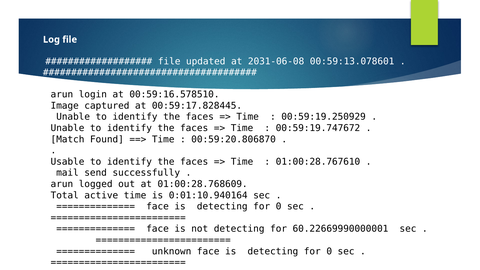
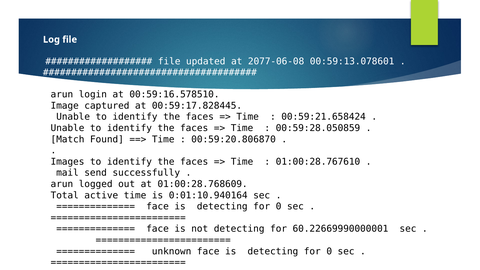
2031-06-08: 2031-06-08 -> 2077-06-08
00:59:19.250929: 00:59:19.250929 -> 00:59:21.658424
00:59:19.747672: 00:59:19.747672 -> 00:59:28.050859
Usable: Usable -> Images
